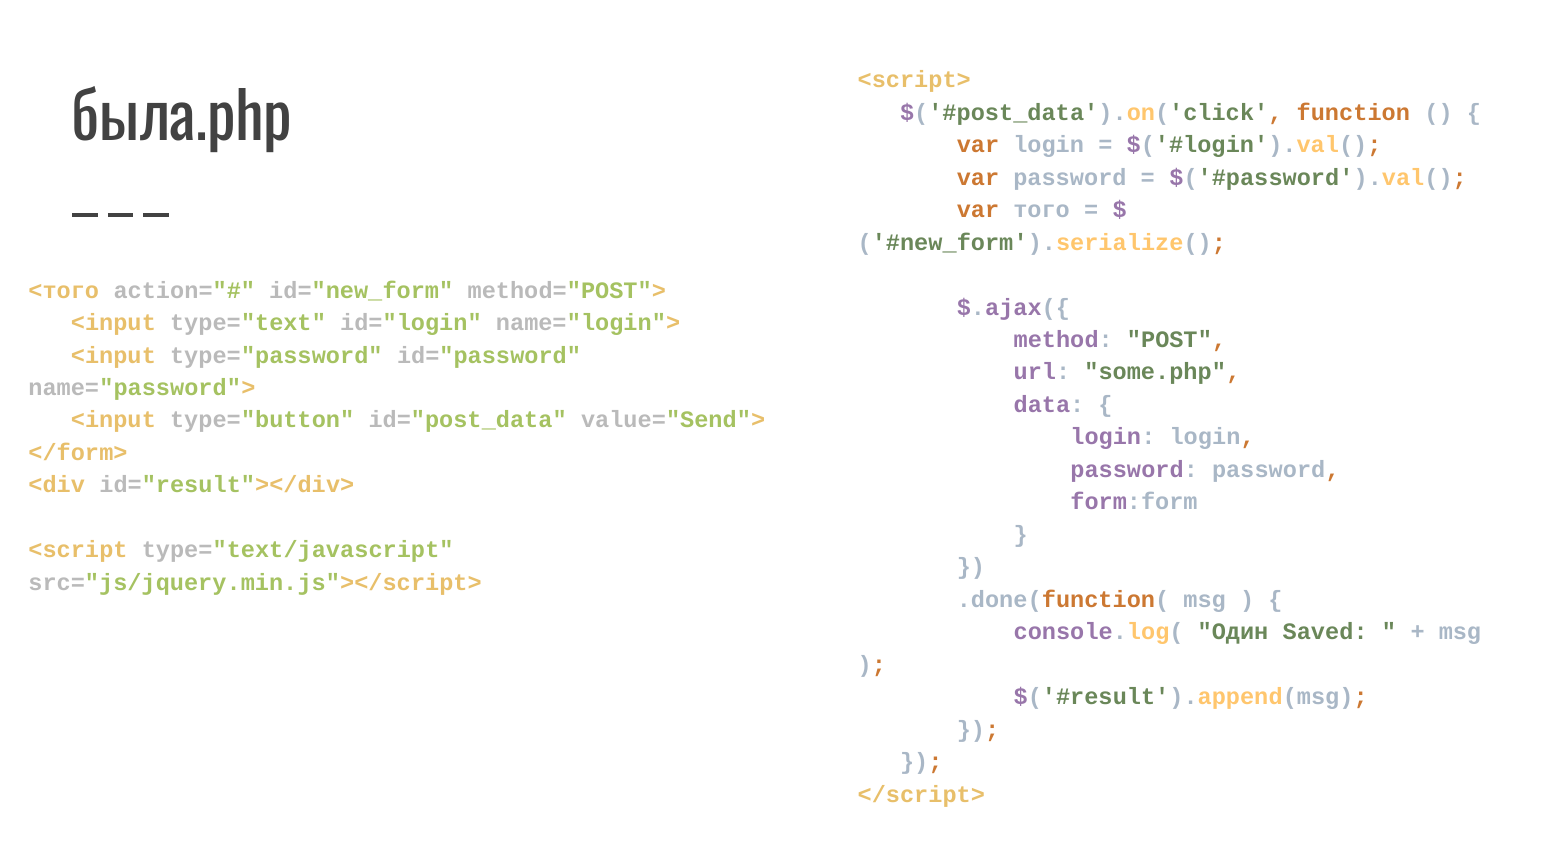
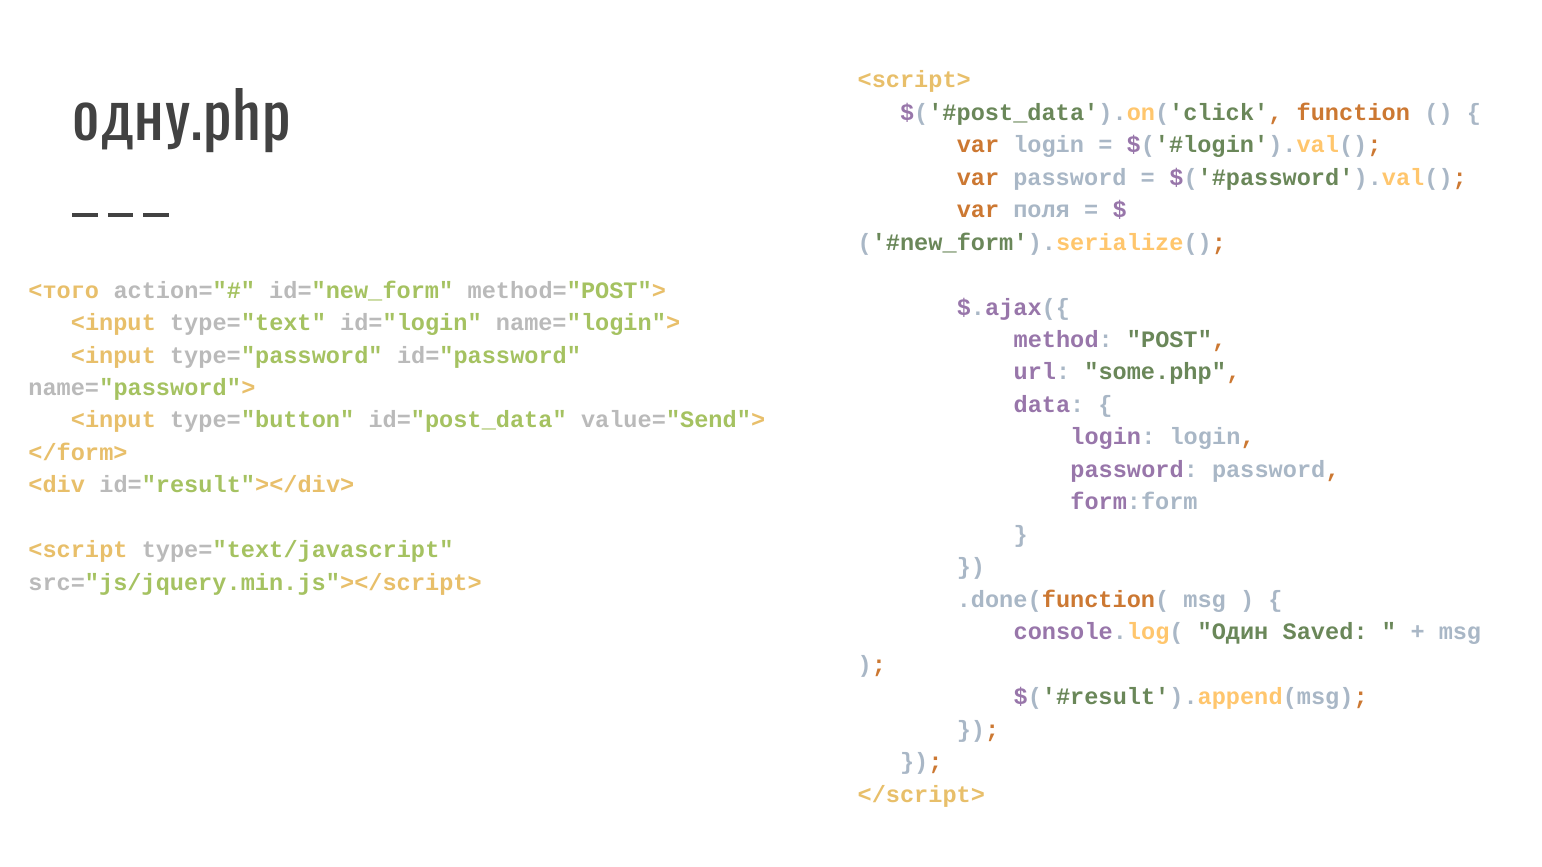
была.php: была.php -> одну.php
того: того -> поля
